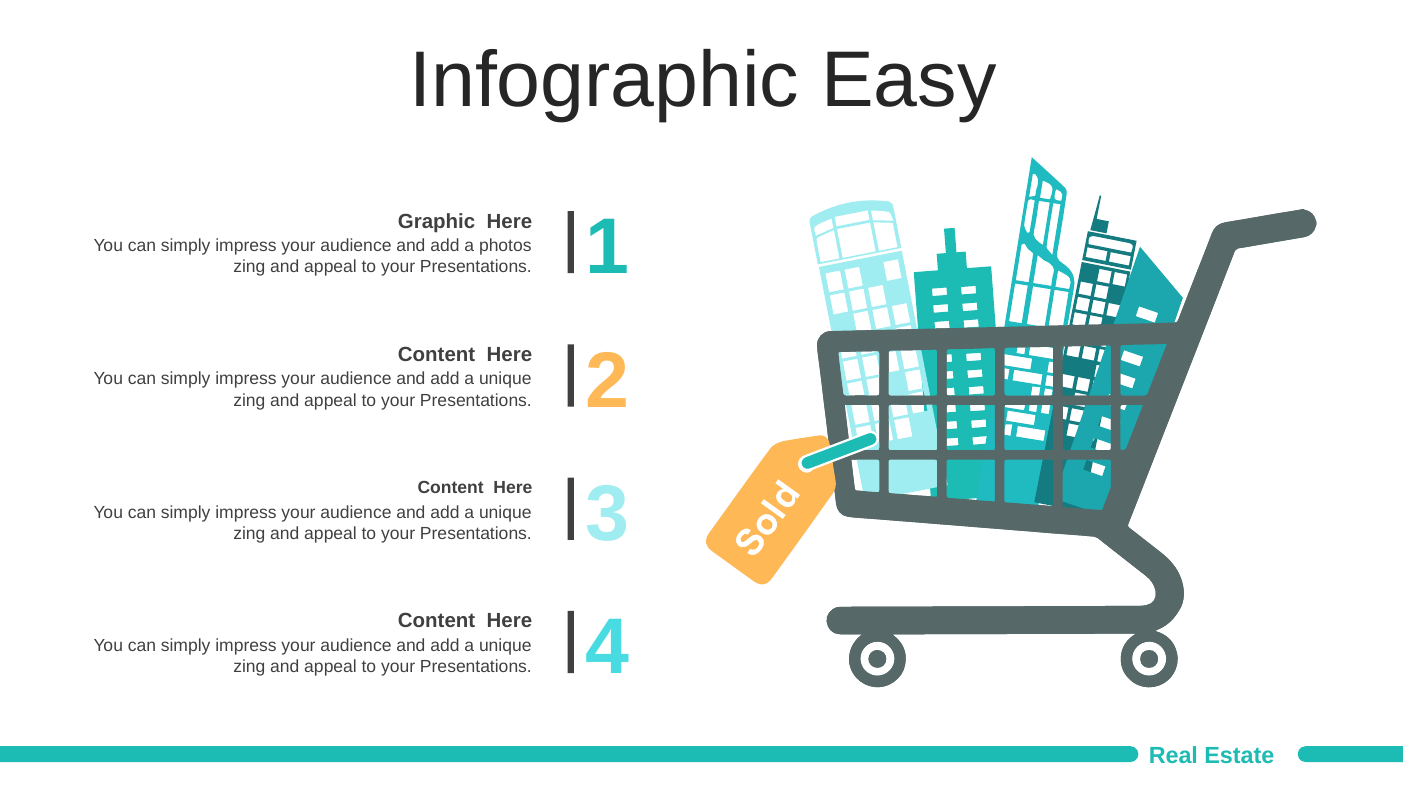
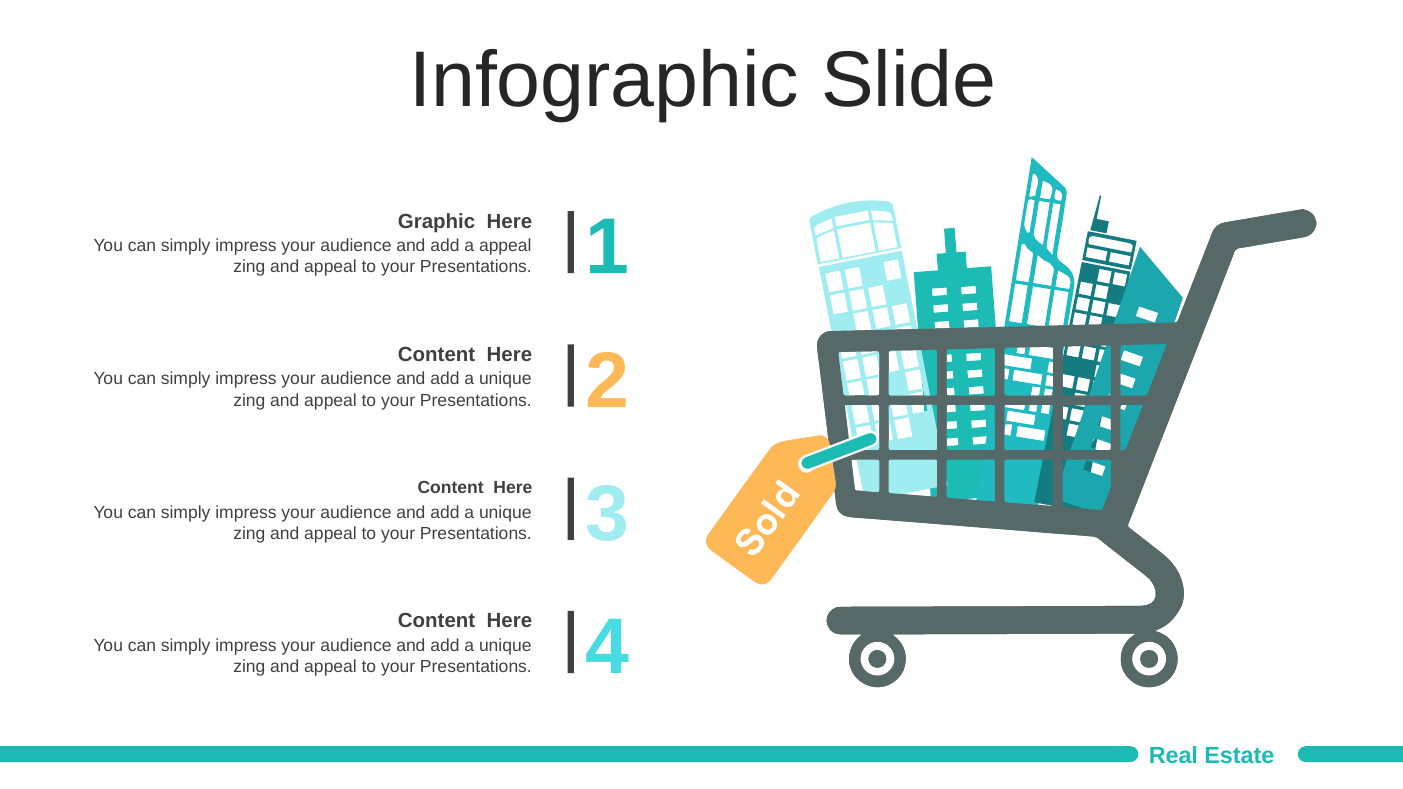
Easy: Easy -> Slide
a photos: photos -> appeal
